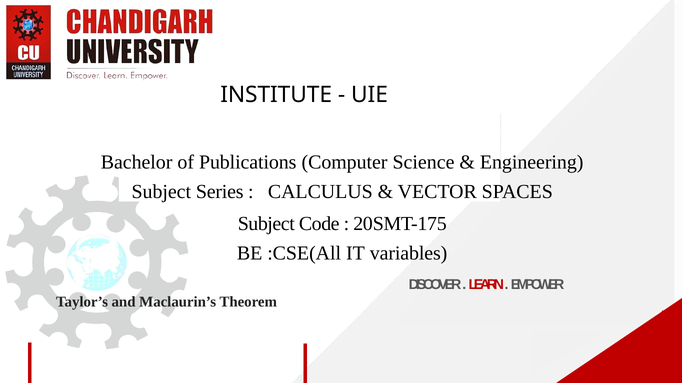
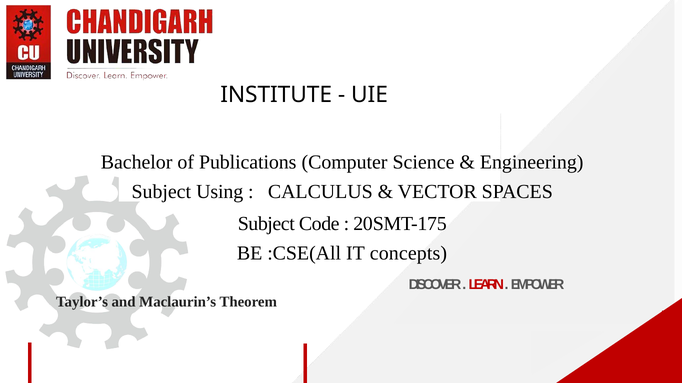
Series: Series -> Using
variables: variables -> concepts
